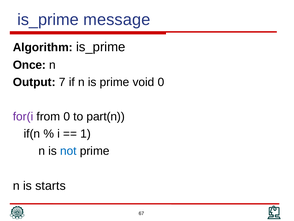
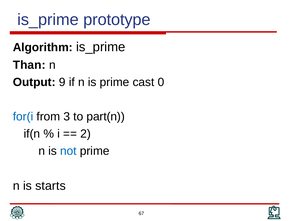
message: message -> prototype
Once: Once -> Than
7: 7 -> 9
void: void -> cast
for(i colour: purple -> blue
from 0: 0 -> 3
1: 1 -> 2
